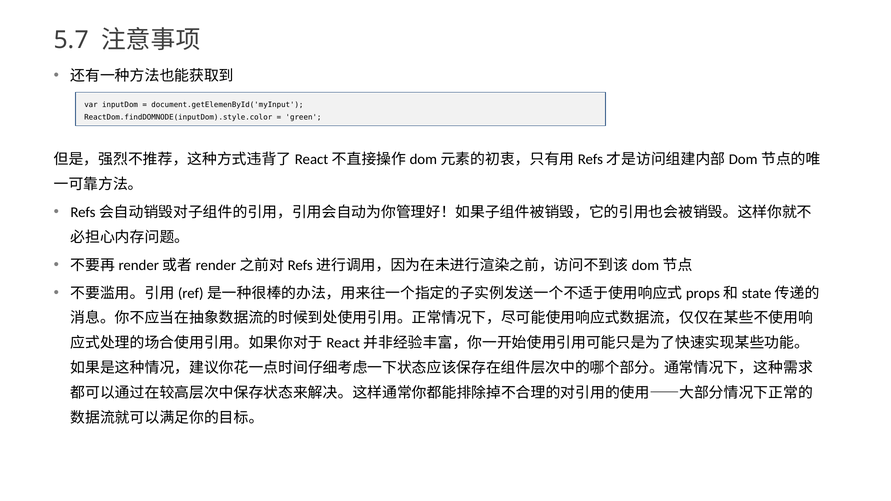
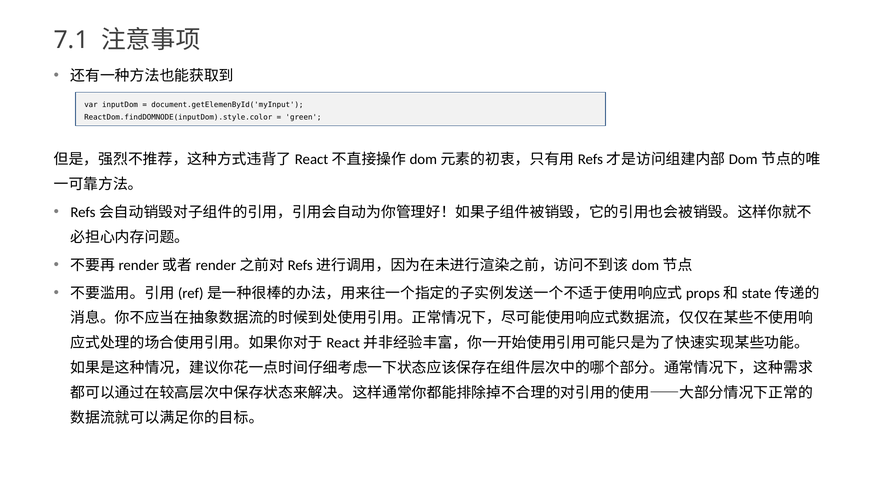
5.7: 5.7 -> 7.1
